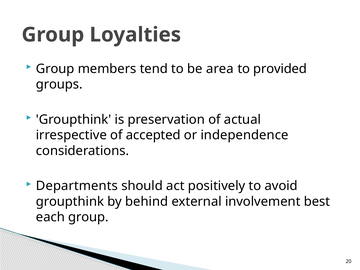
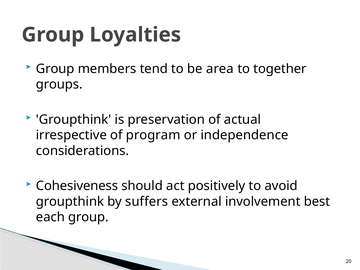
provided: provided -> together
accepted: accepted -> program
Departments: Departments -> Cohesiveness
behind: behind -> suffers
